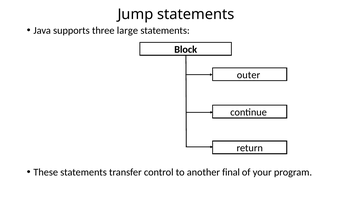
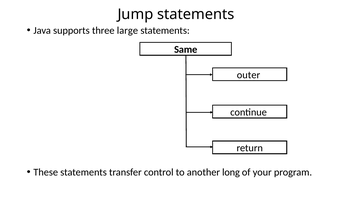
Block: Block -> Same
final: final -> long
